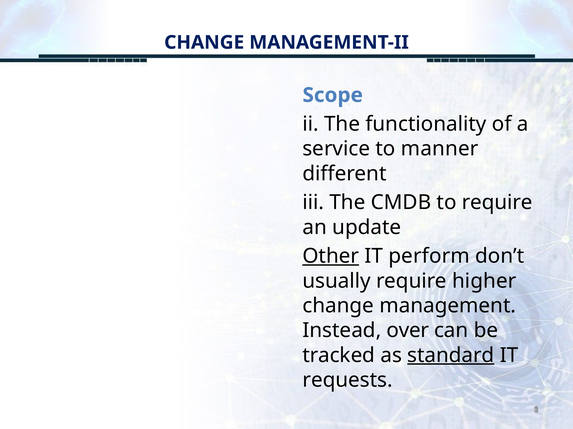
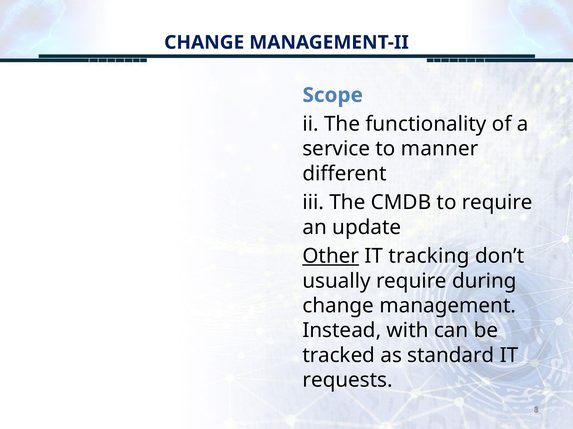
perform: perform -> tracking
higher: higher -> during
over: over -> with
standard underline: present -> none
